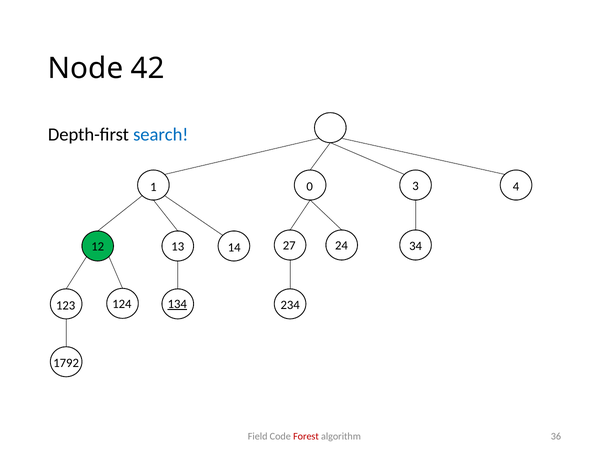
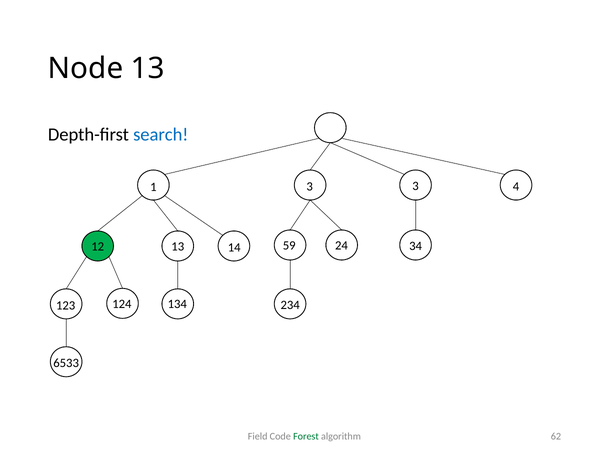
Node 42: 42 -> 13
1 0: 0 -> 3
27: 27 -> 59
134 underline: present -> none
1792: 1792 -> 6533
Forest colour: red -> green
36: 36 -> 62
